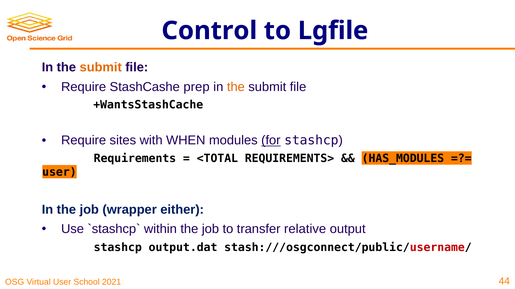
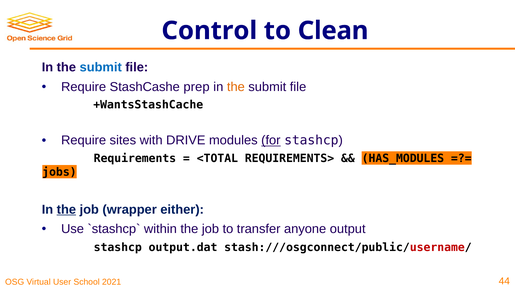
Lgfile: Lgfile -> Clean
submit at (101, 68) colour: orange -> blue
WHEN: WHEN -> DRIVE
user at (59, 172): user -> jobs
the at (66, 210) underline: none -> present
relative: relative -> anyone
